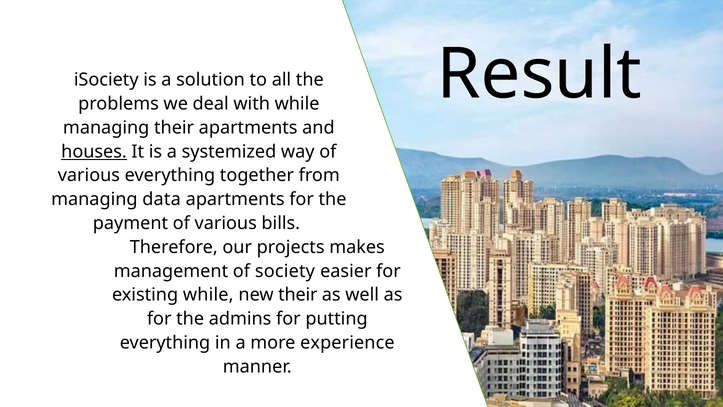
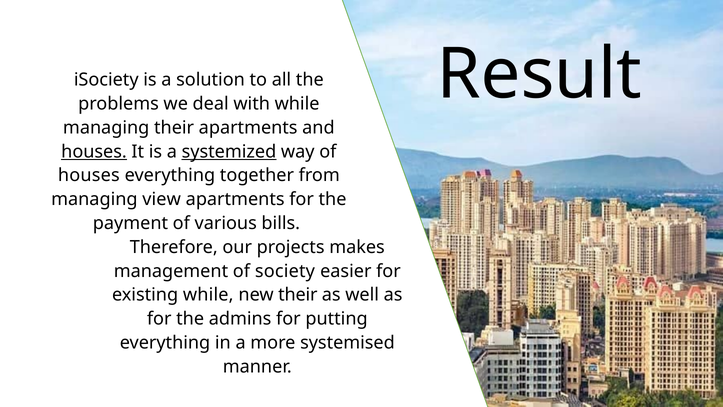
systemized underline: none -> present
various at (89, 175): various -> houses
data: data -> view
experience: experience -> systemised
